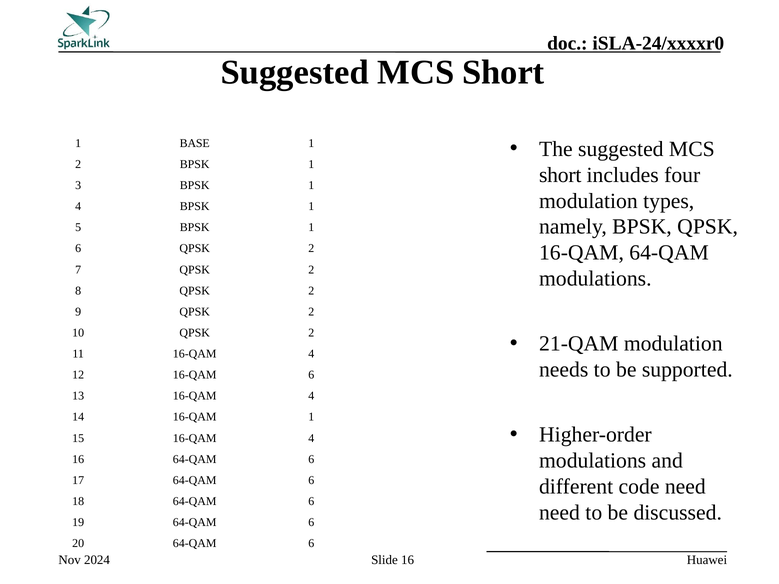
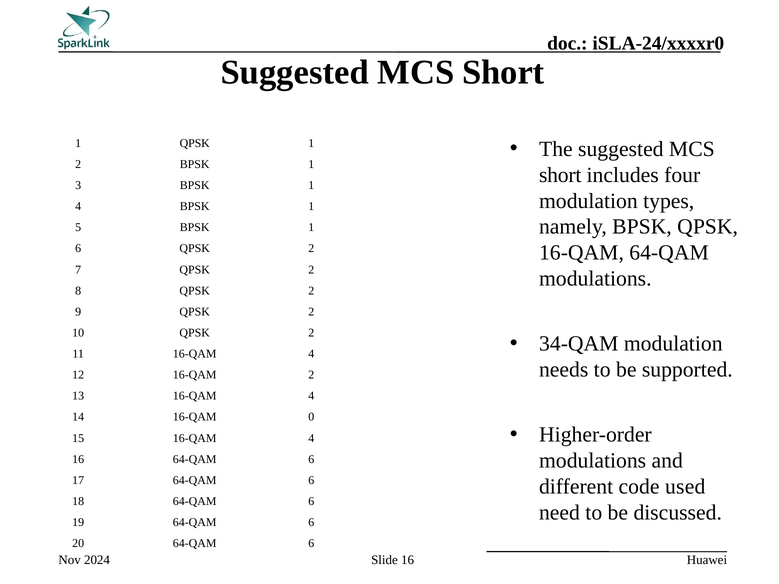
1 BASE: BASE -> QPSK
21-QAM: 21-QAM -> 34-QAM
16-QAM 6: 6 -> 2
16-QAM 1: 1 -> 0
code need: need -> used
